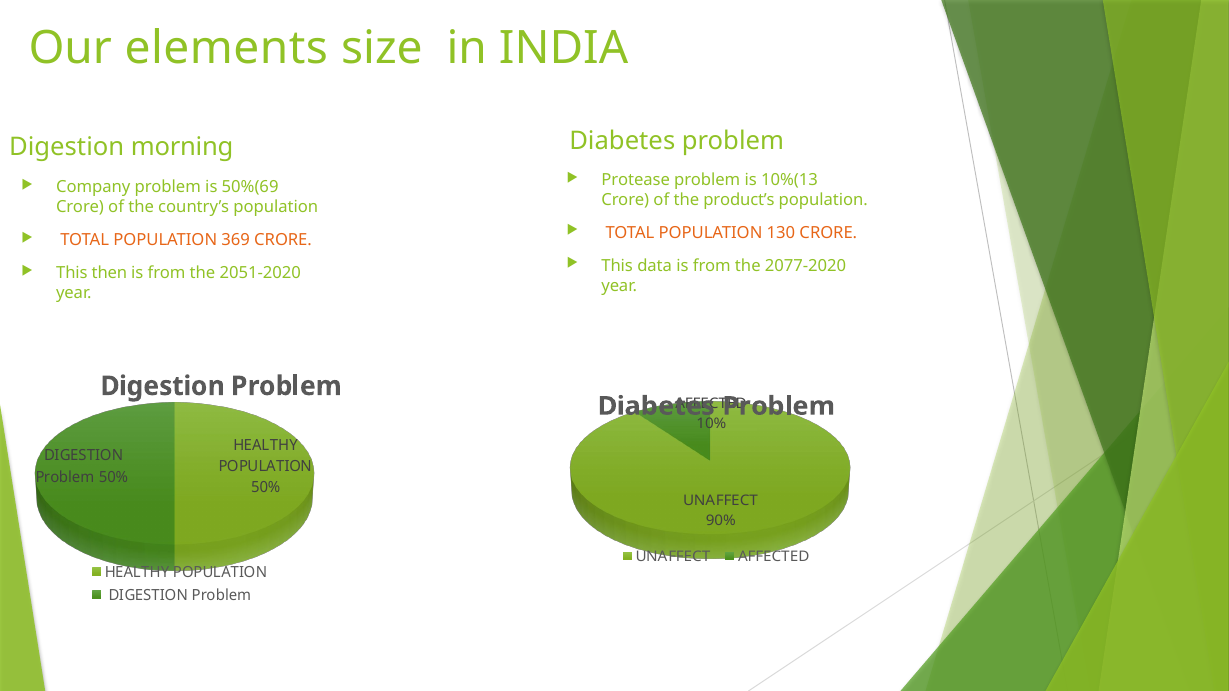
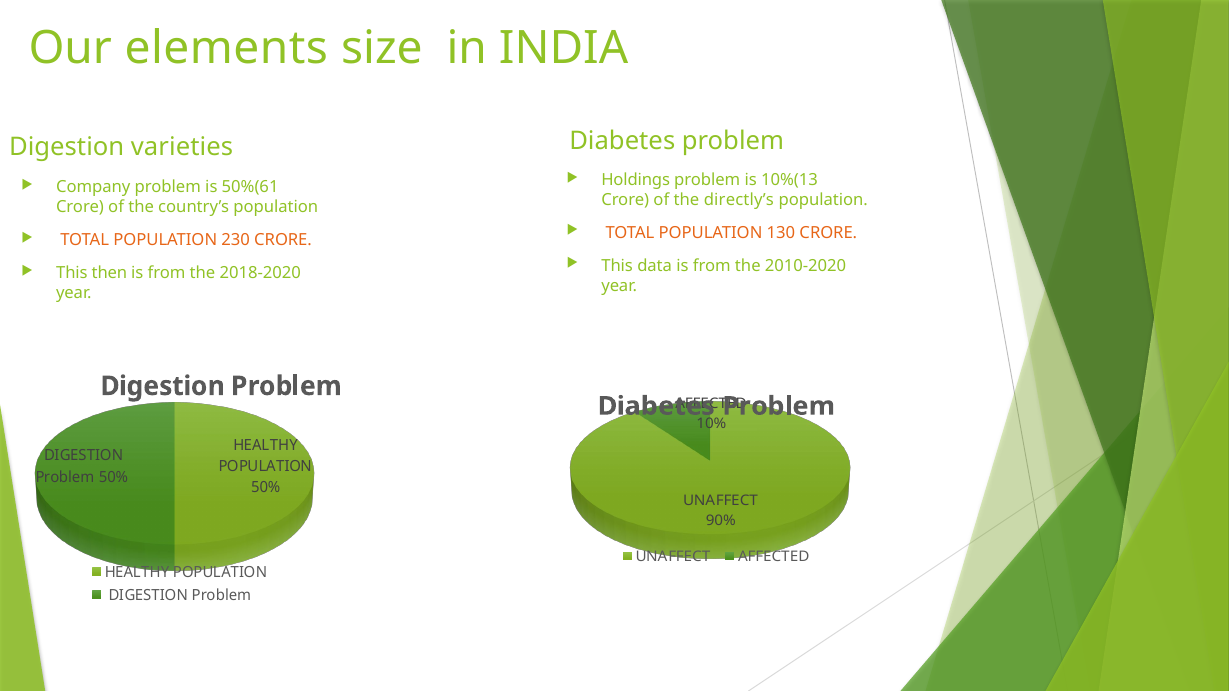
morning: morning -> varieties
Protease: Protease -> Holdings
50%(69: 50%(69 -> 50%(61
product’s: product’s -> directly’s
369: 369 -> 230
2077-2020: 2077-2020 -> 2010-2020
2051-2020: 2051-2020 -> 2018-2020
